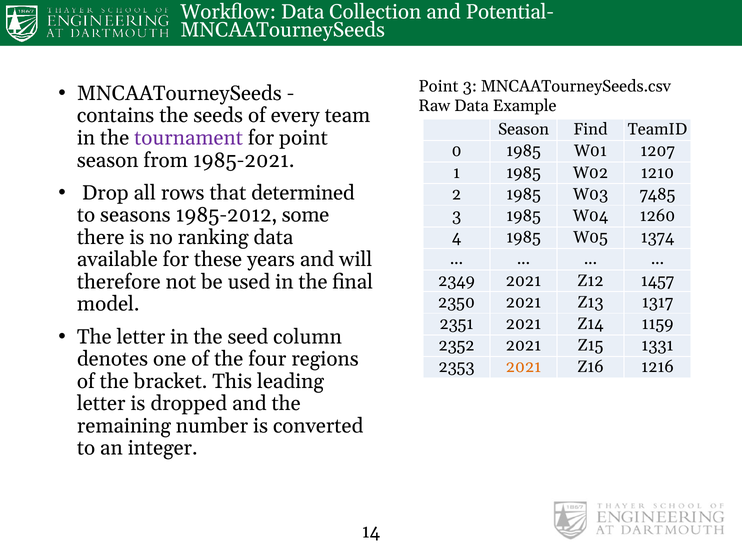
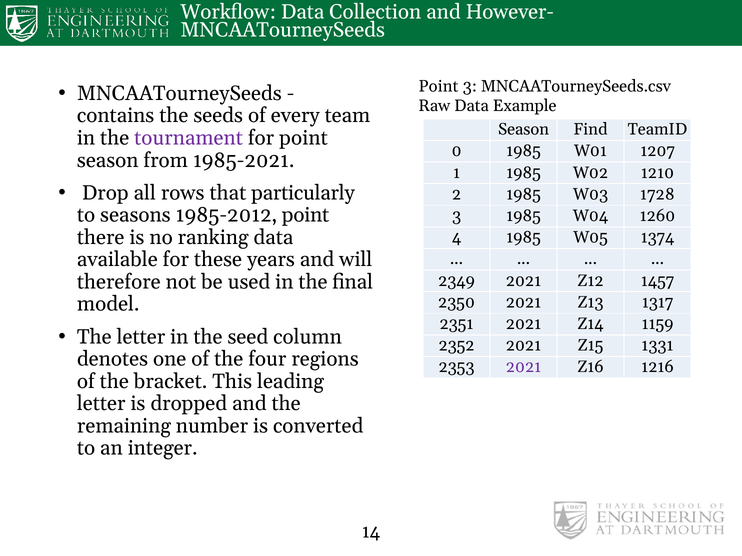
Potential-: Potential- -> However-
determined: determined -> particularly
7485: 7485 -> 1728
1985-2012 some: some -> point
2021 at (524, 367) colour: orange -> purple
